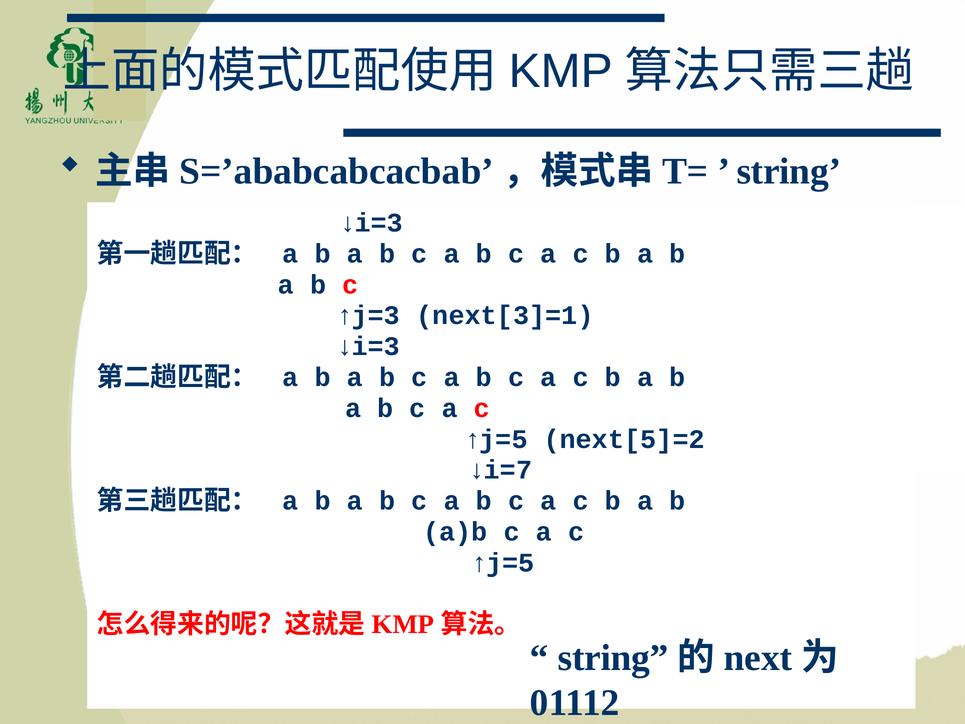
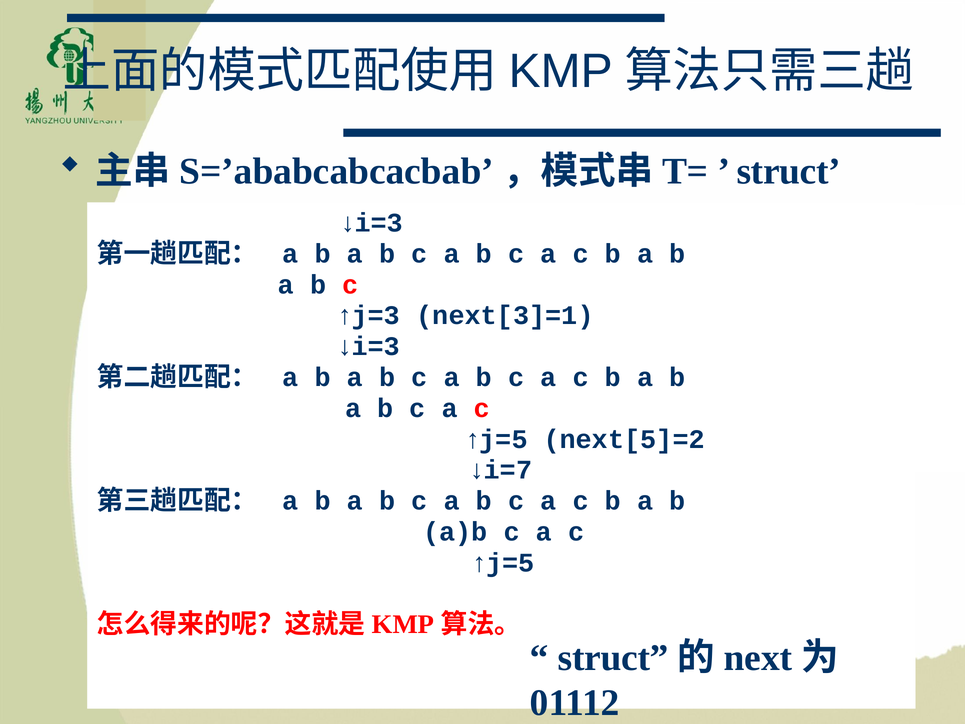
string at (789, 172): string -> struct
string at (613, 658): string -> struct
